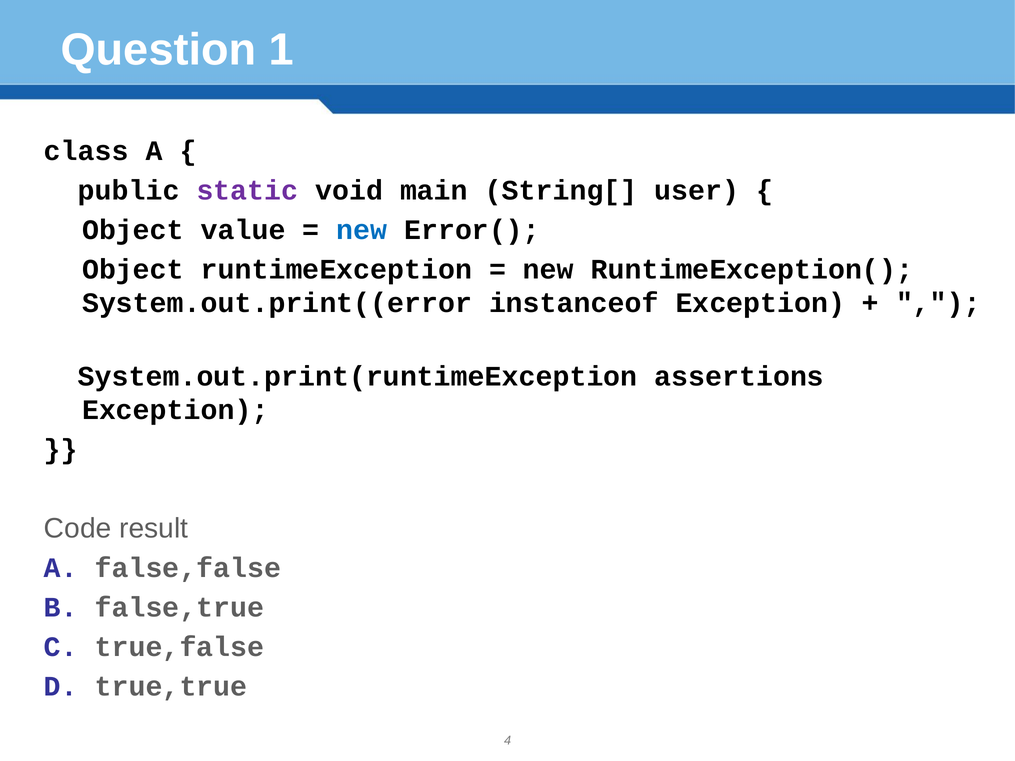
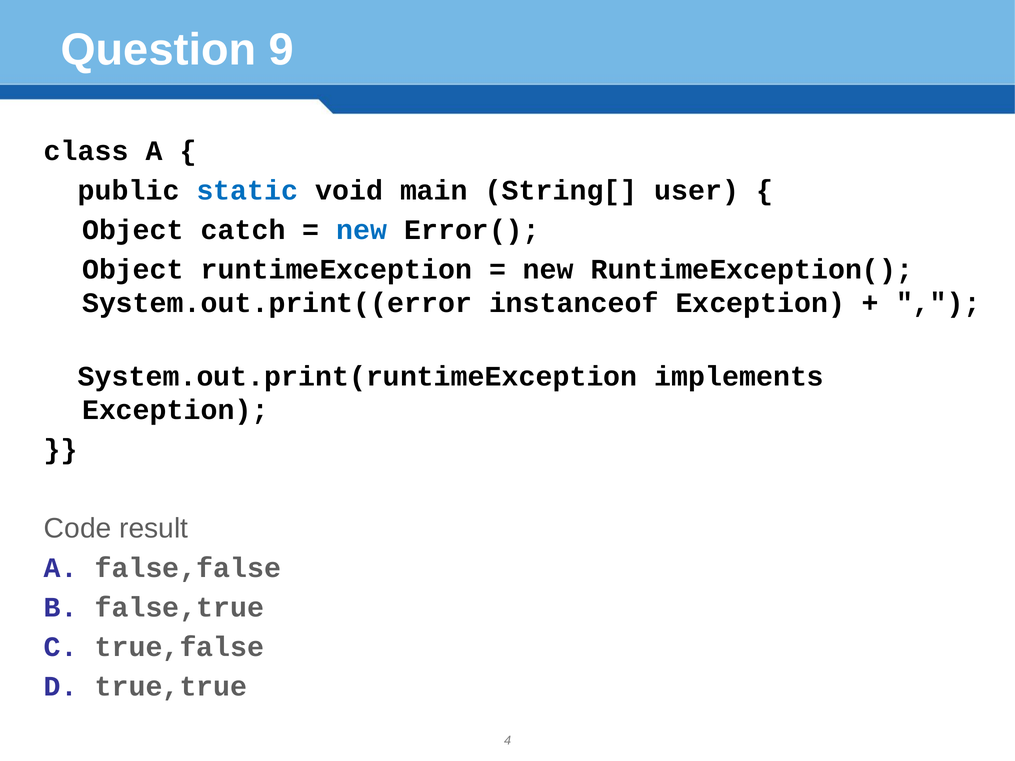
1: 1 -> 9
static colour: purple -> blue
value: value -> catch
assertions: assertions -> implements
